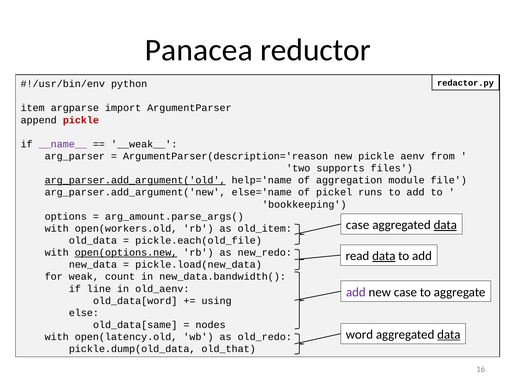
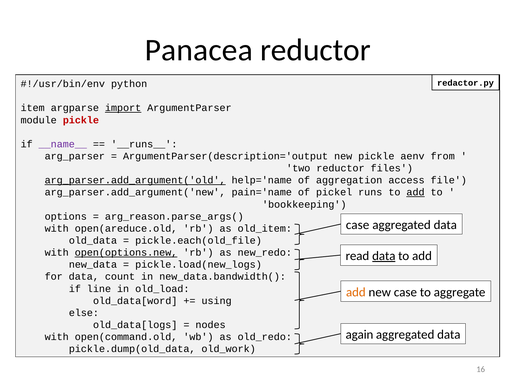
import underline: none -> present
append: append -> module
__weak__: __weak__ -> __runs__
ArgumentParser(description='reason: ArgumentParser(description='reason -> ArgumentParser(description='output
two supports: supports -> reductor
module: module -> access
else='name: else='name -> pain='name
add at (416, 192) underline: none -> present
arg_amount.parse_args(: arg_amount.parse_args( -> arg_reason.parse_args(
data at (445, 225) underline: present -> none
open(workers.old: open(workers.old -> open(areduce.old
pickle.load(new_data: pickle.load(new_data -> pickle.load(new_logs
for weak: weak -> data
old_aenv: old_aenv -> old_load
add at (356, 292) colour: purple -> orange
old_data[same: old_data[same -> old_data[logs
word: word -> again
data at (449, 335) underline: present -> none
open(latency.old: open(latency.old -> open(command.old
old_that: old_that -> old_work
